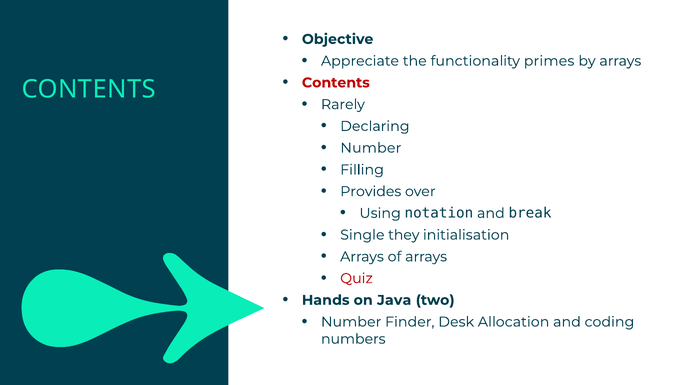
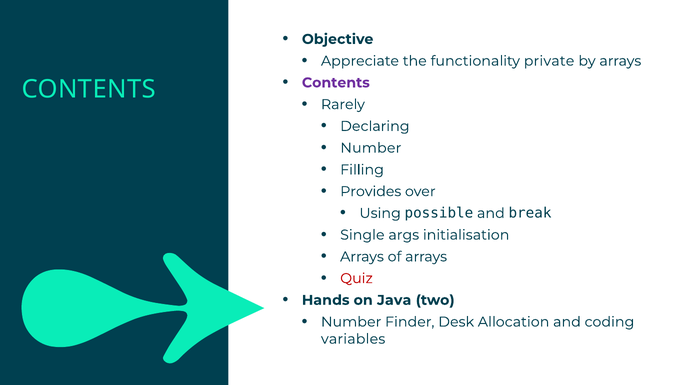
primes: primes -> private
Contents at (336, 83) colour: red -> purple
notation: notation -> possible
they: they -> args
numbers: numbers -> variables
